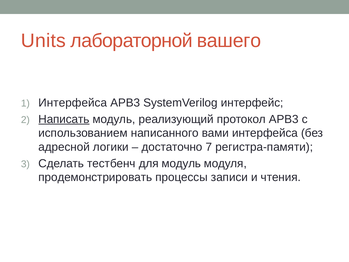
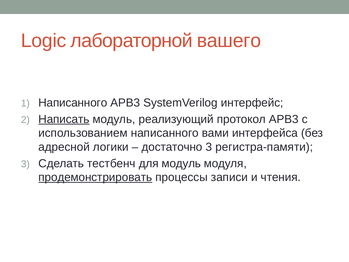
Units: Units -> Logic
1 Интерфейса: Интерфейса -> Написанного
достаточно 7: 7 -> 3
продемонстрировать underline: none -> present
